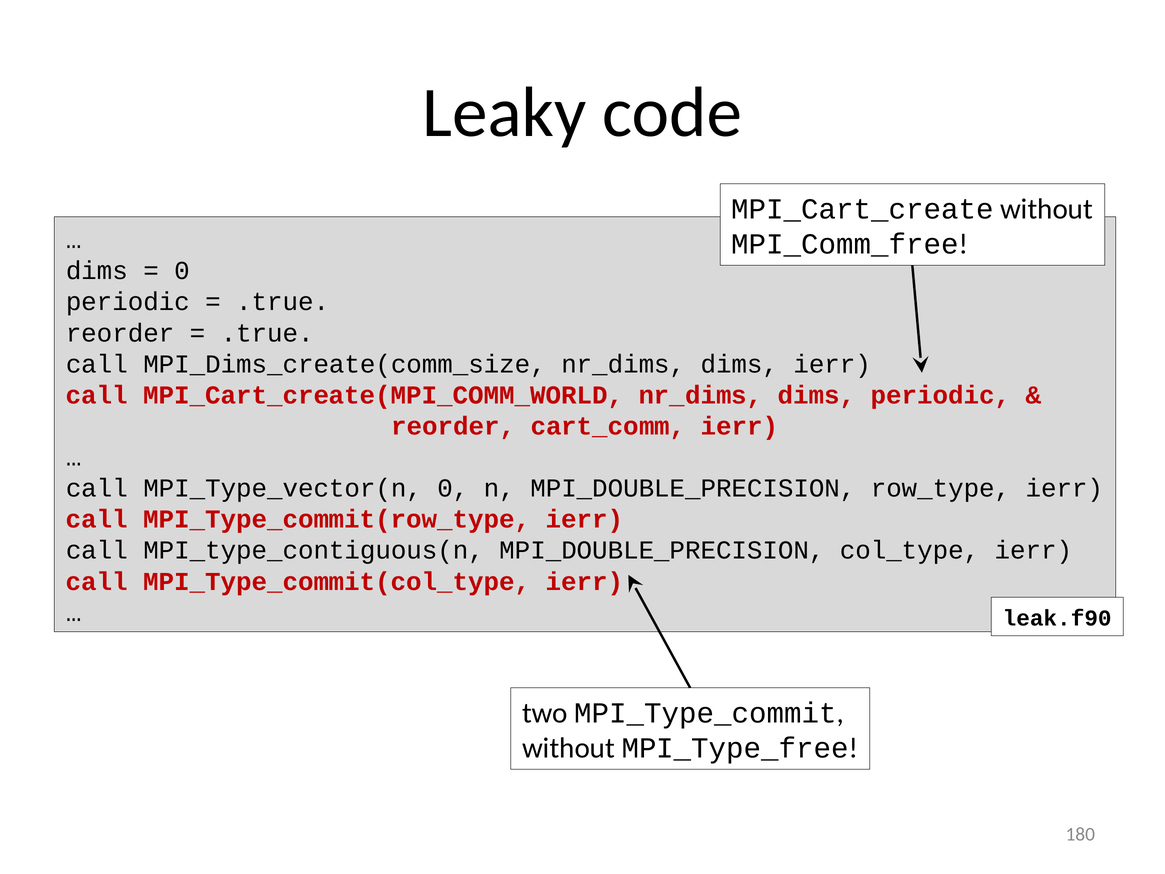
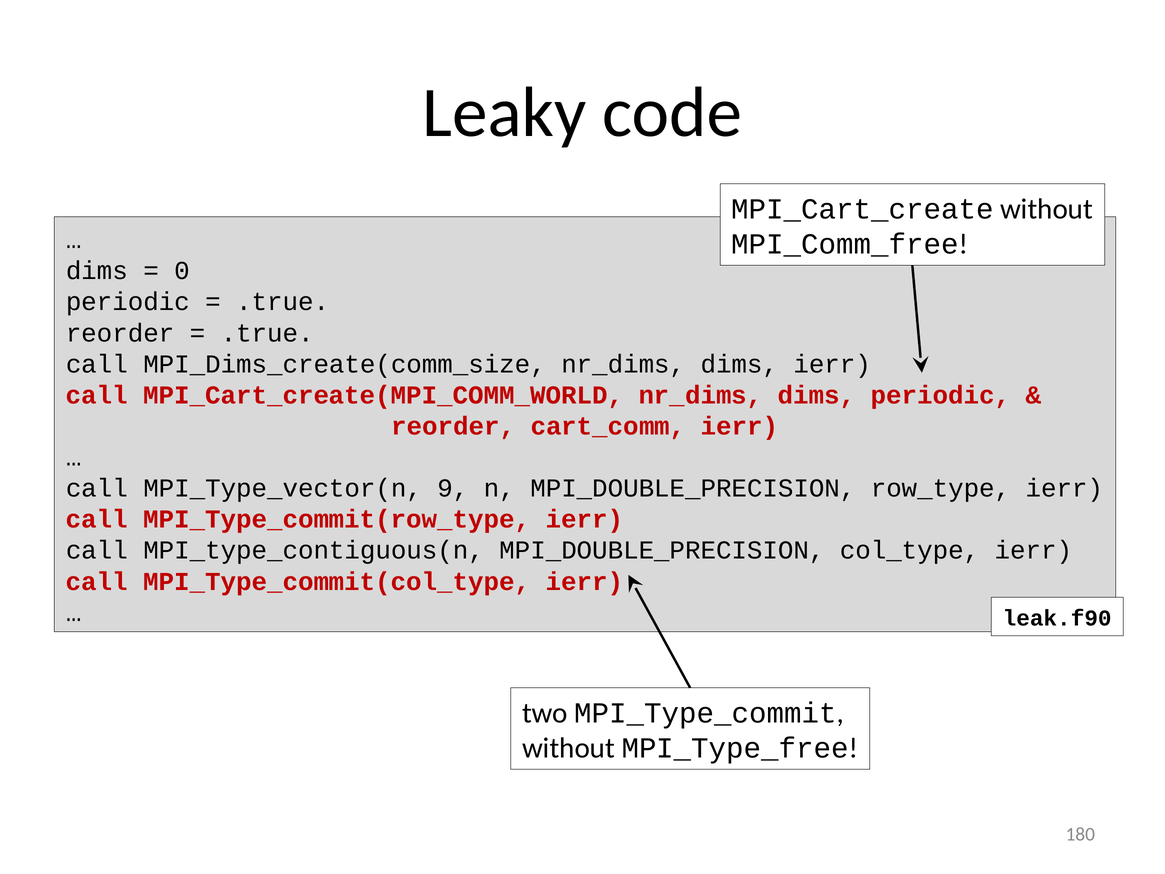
MPI_Type_vector(n 0: 0 -> 9
